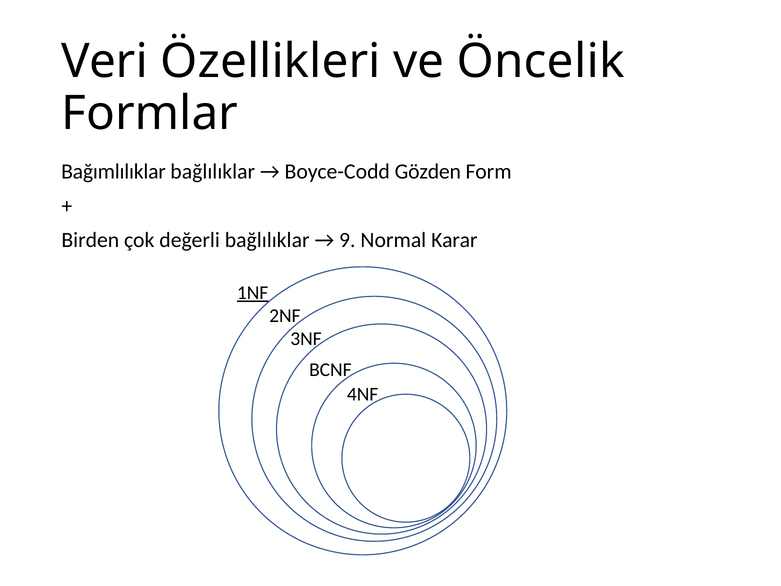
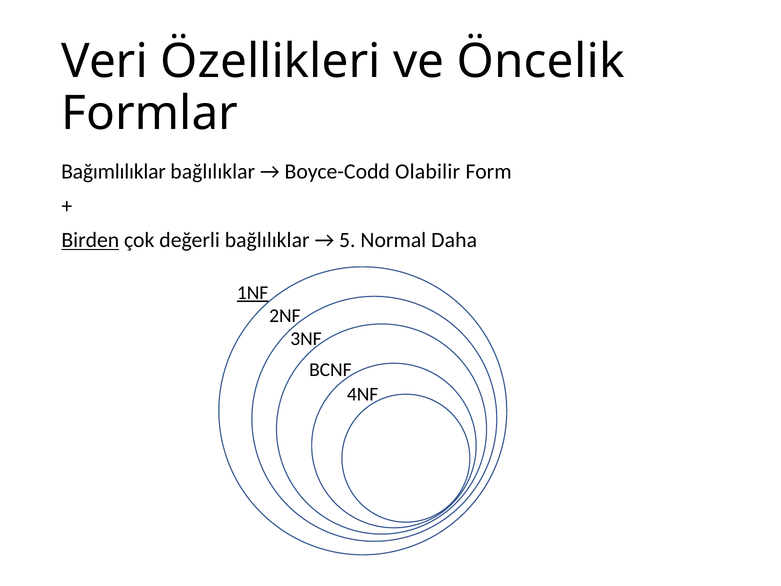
Gözden: Gözden -> Olabilir
Birden underline: none -> present
9: 9 -> 5
Karar: Karar -> Daha
